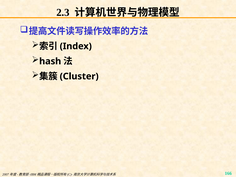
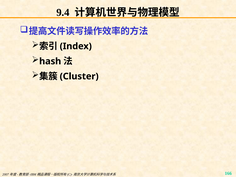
2.3: 2.3 -> 9.4
